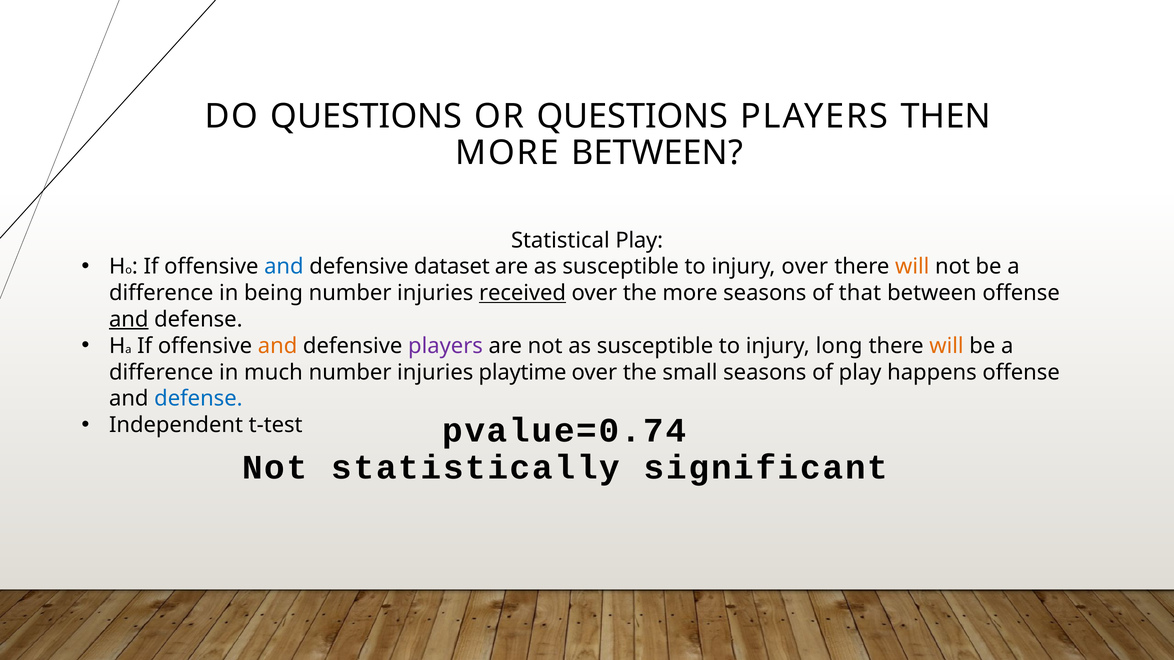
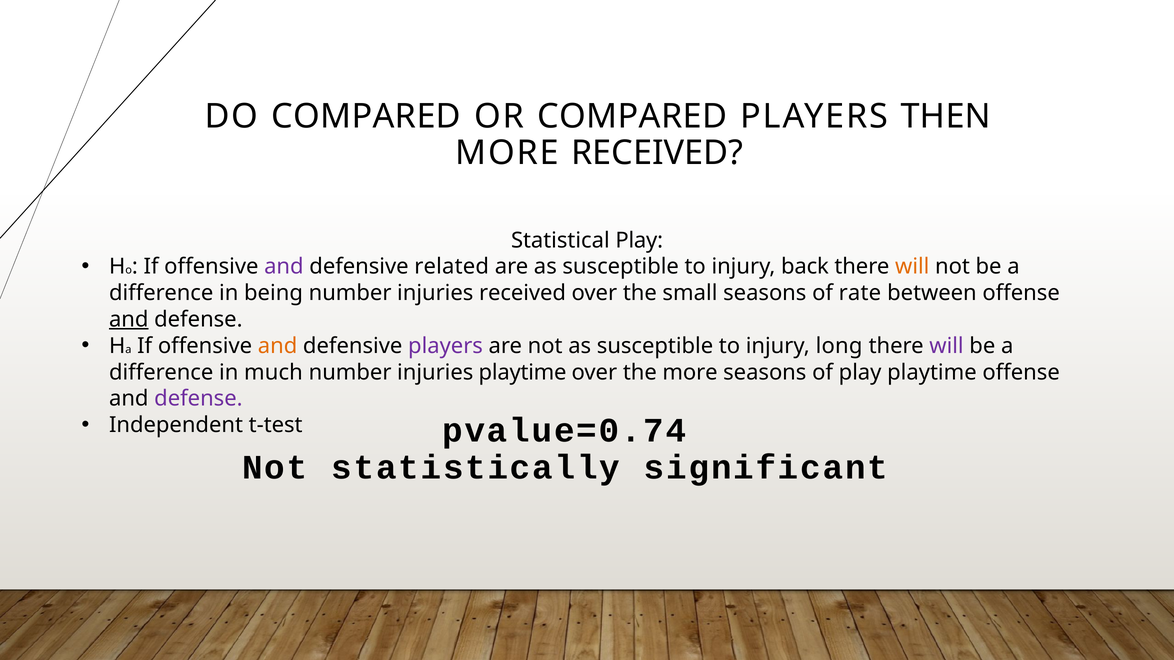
DO QUESTIONS: QUESTIONS -> COMPARED
OR QUESTIONS: QUESTIONS -> COMPARED
MORE BETWEEN: BETWEEN -> RECEIVED
and at (284, 267) colour: blue -> purple
dataset: dataset -> related
injury over: over -> back
received at (522, 293) underline: present -> none
the more: more -> small
that: that -> rate
will at (946, 346) colour: orange -> purple
the small: small -> more
play happens: happens -> playtime
defense at (198, 399) colour: blue -> purple
